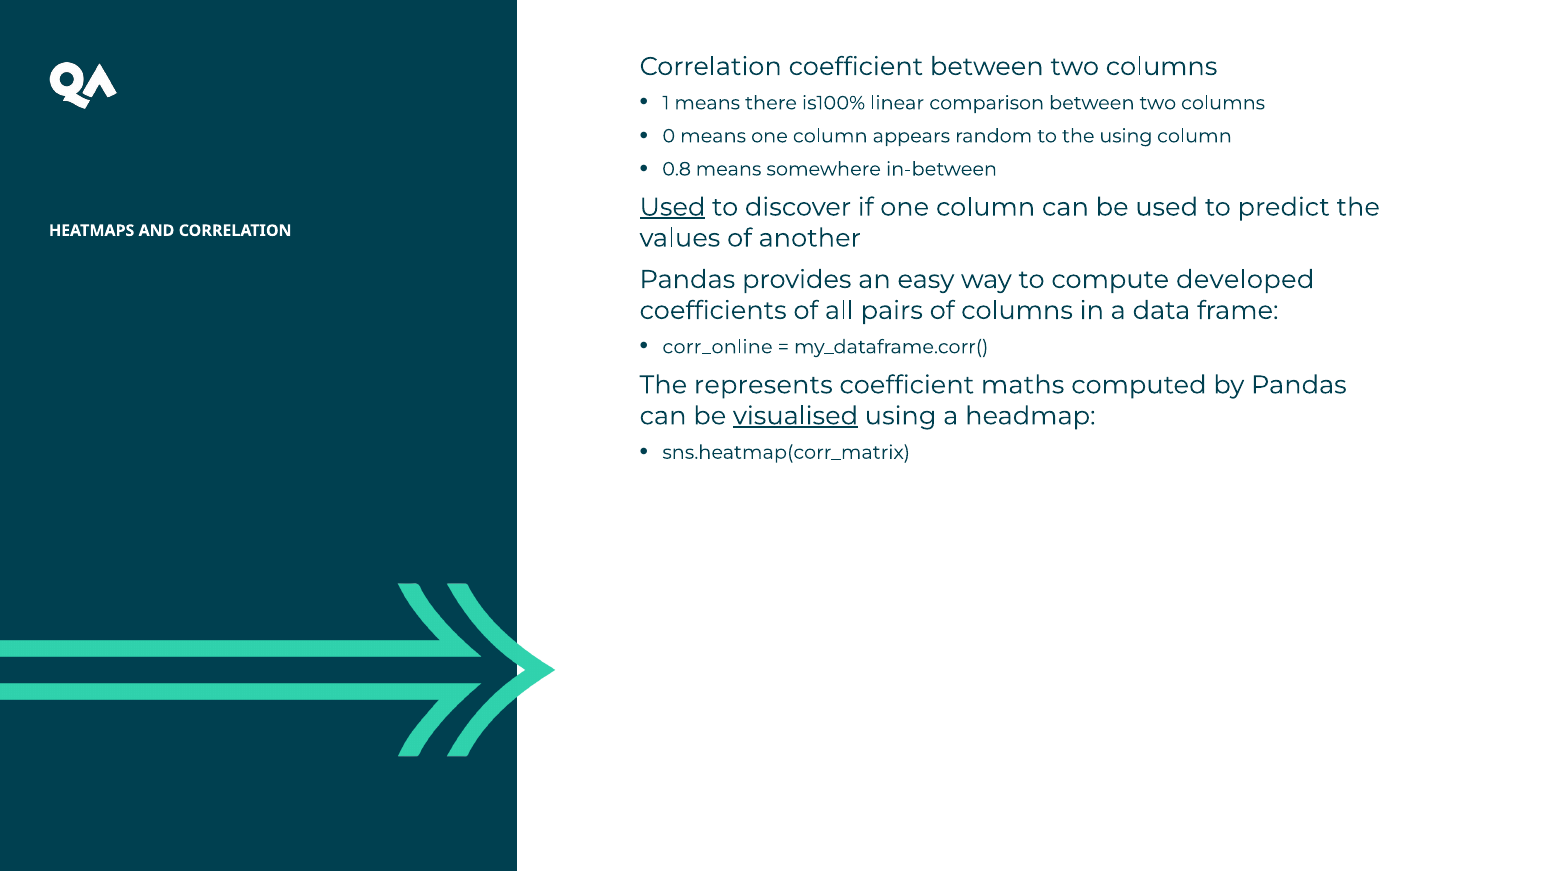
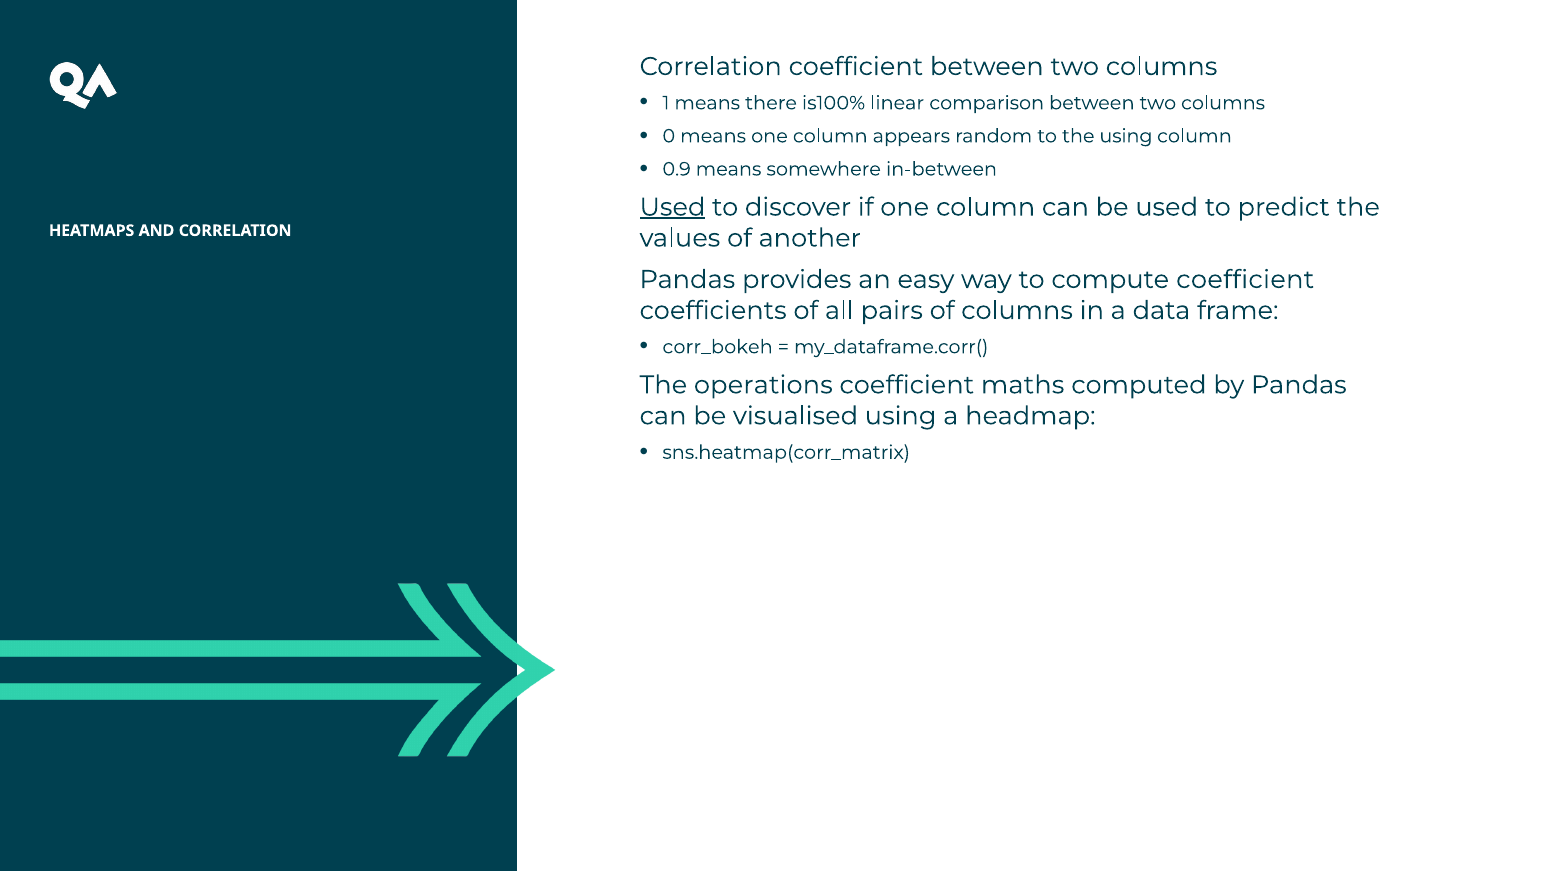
0.8: 0.8 -> 0.9
compute developed: developed -> coefficient
corr_online: corr_online -> corr_bokeh
represents: represents -> operations
visualised underline: present -> none
